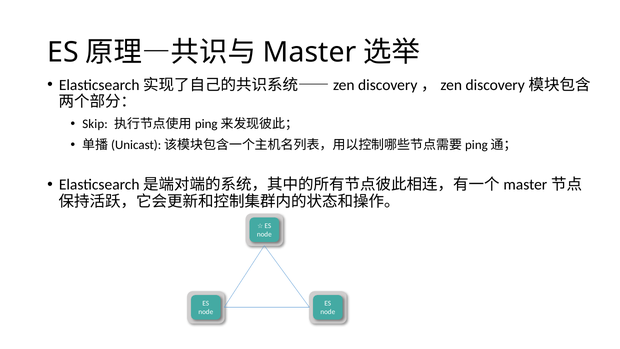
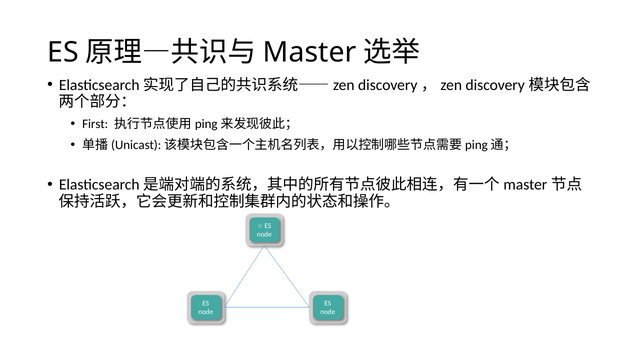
Skip: Skip -> First
